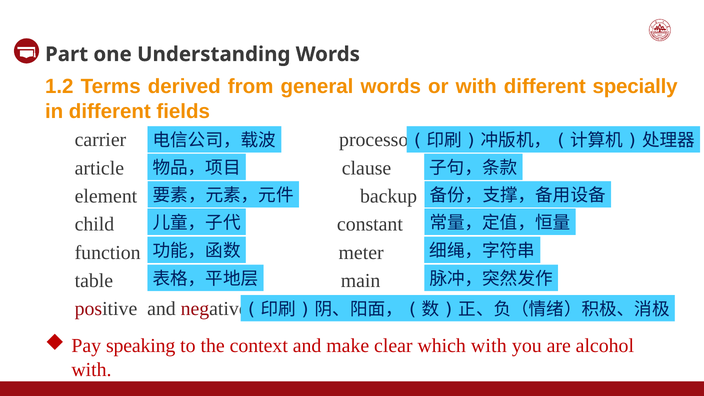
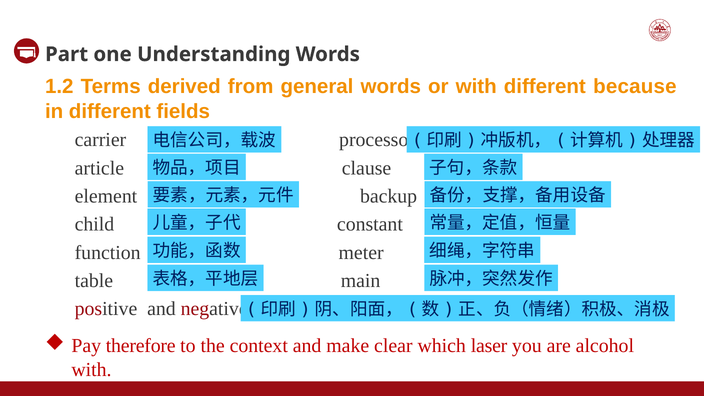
specially: specially -> because
speaking: speaking -> therefore
which with: with -> laser
